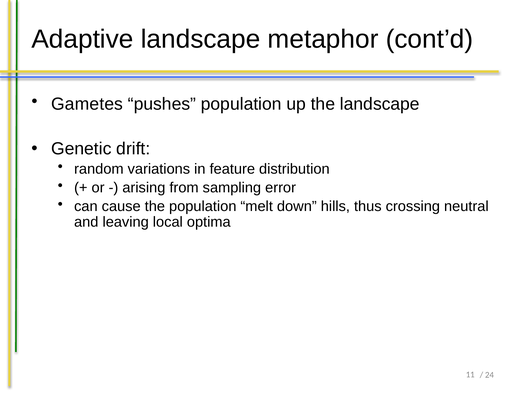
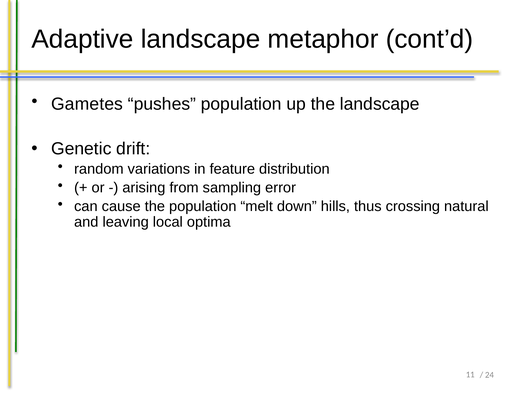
neutral: neutral -> natural
